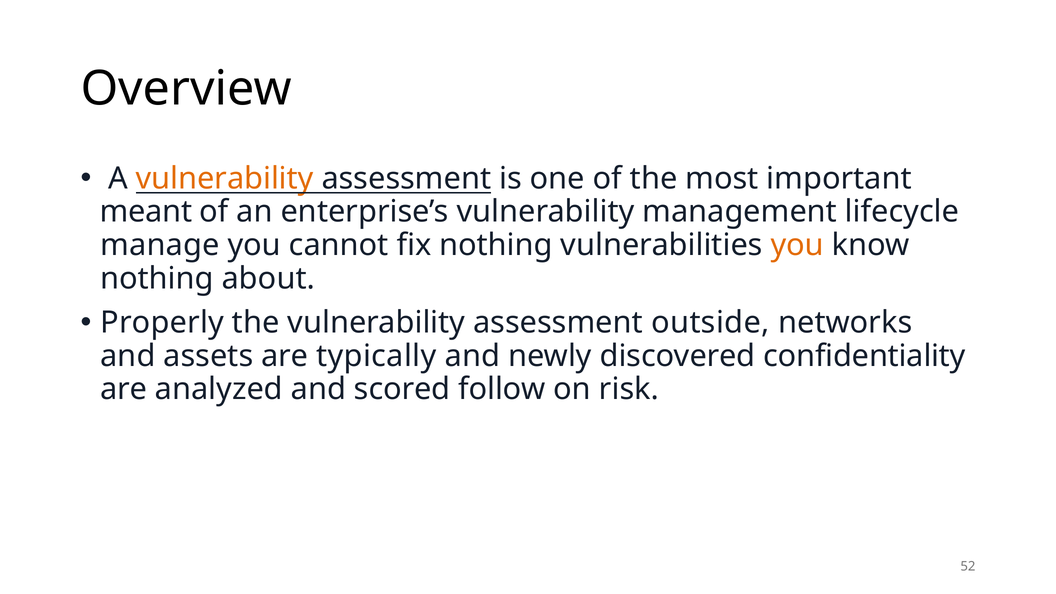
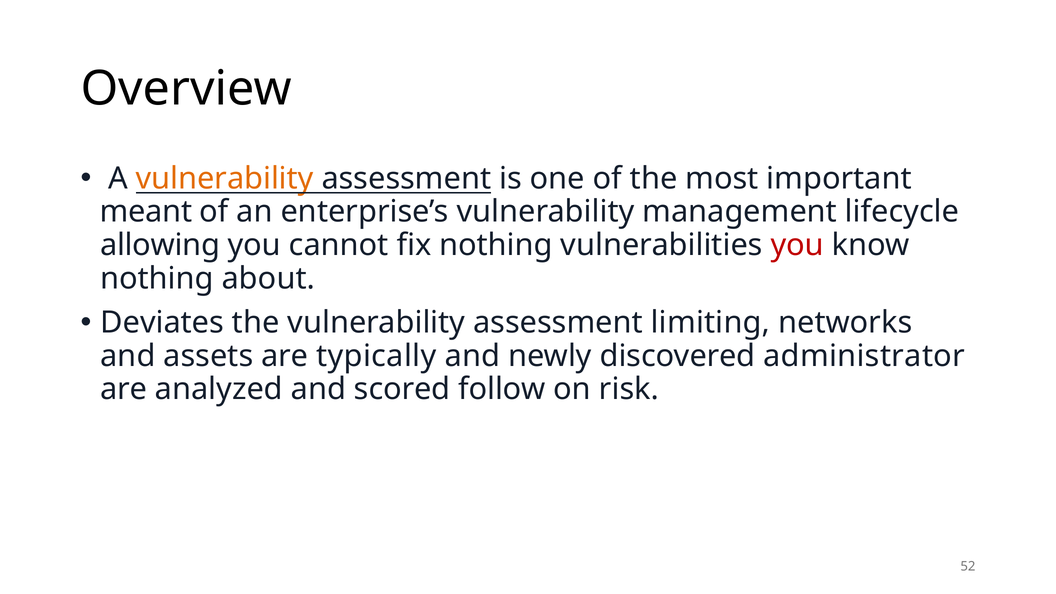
manage: manage -> allowing
you at (797, 245) colour: orange -> red
Properly: Properly -> Deviates
outside: outside -> limiting
confidentiality: confidentiality -> administrator
